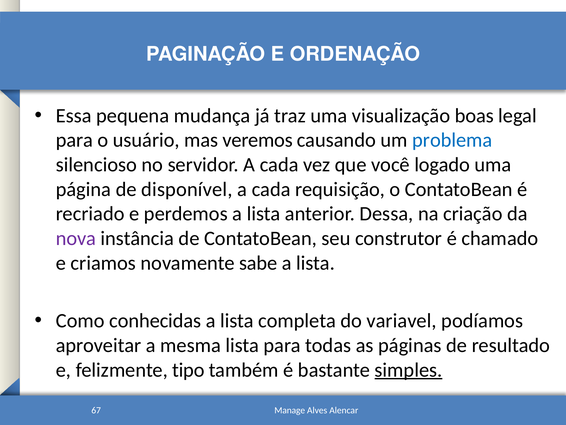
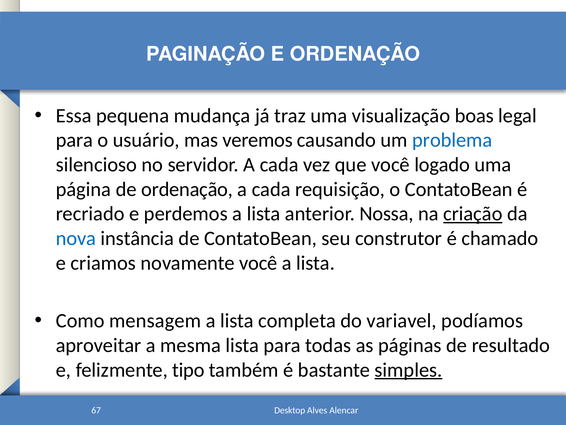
de disponível: disponível -> ordenação
Dessa: Dessa -> Nossa
criação underline: none -> present
nova colour: purple -> blue
novamente sabe: sabe -> você
conhecidas: conhecidas -> mensagem
Manage: Manage -> Desktop
